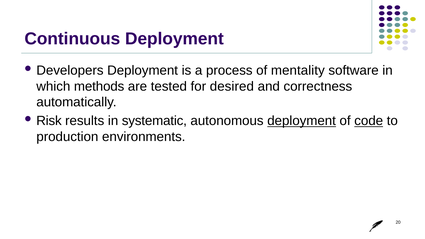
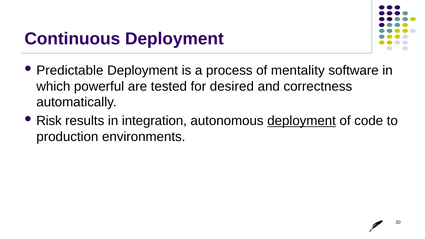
Developers: Developers -> Predictable
methods: methods -> powerful
systematic: systematic -> integration
code underline: present -> none
